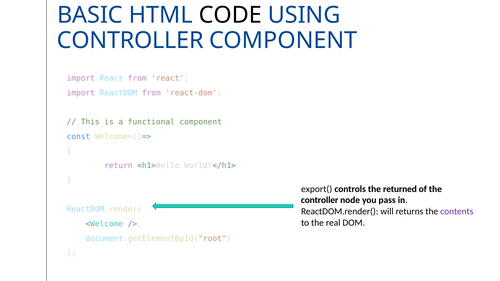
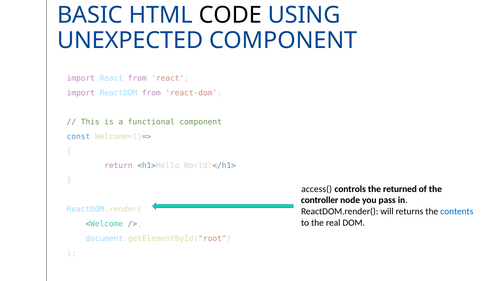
CONTROLLER at (130, 40): CONTROLLER -> UNEXPECTED
export(: export( -> access(
contents colour: purple -> blue
